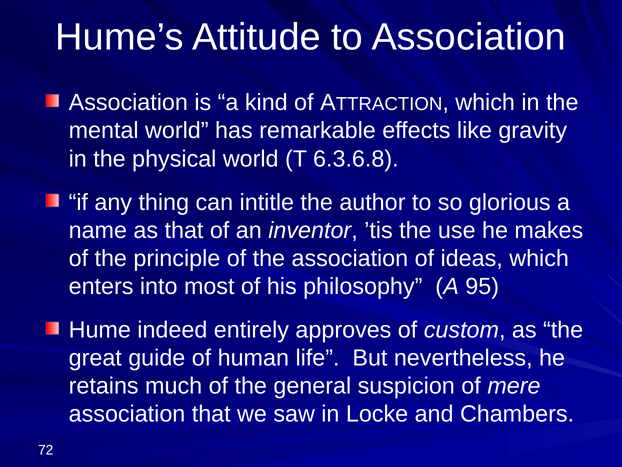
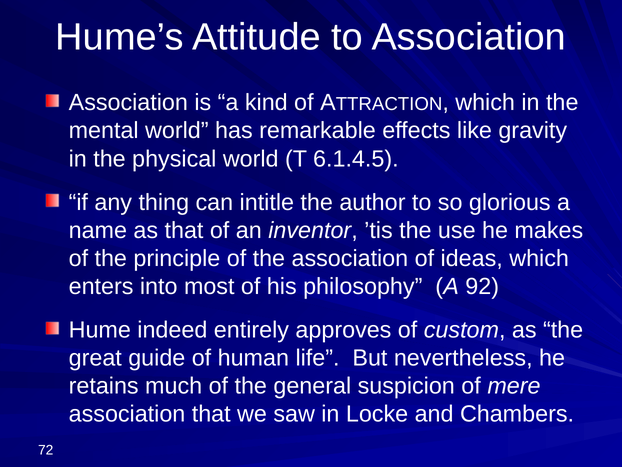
6.3.6.8: 6.3.6.8 -> 6.1.4.5
95: 95 -> 92
